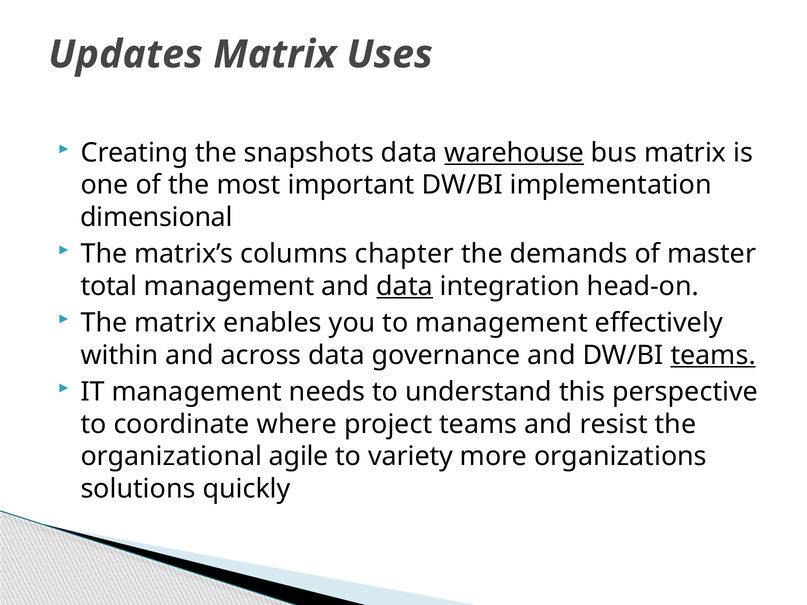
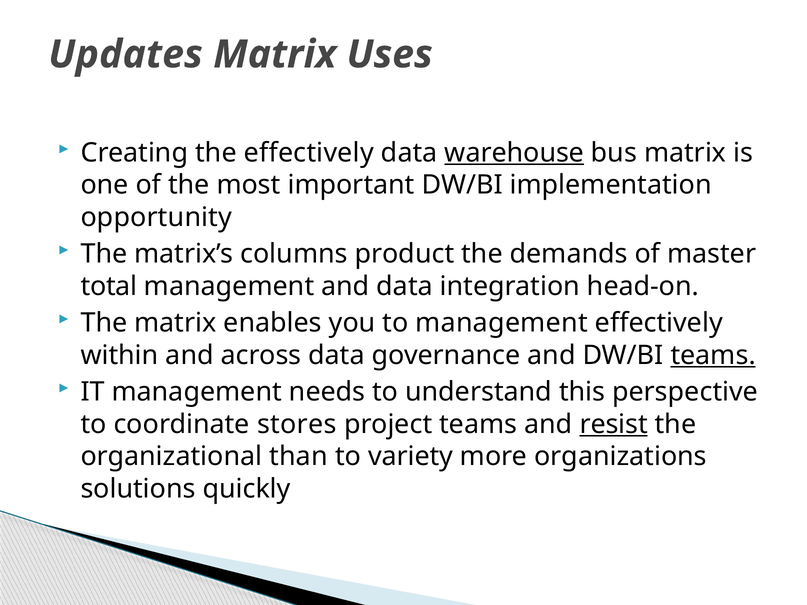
the snapshots: snapshots -> effectively
dimensional: dimensional -> opportunity
chapter: chapter -> product
data at (405, 286) underline: present -> none
where: where -> stores
resist underline: none -> present
agile: agile -> than
